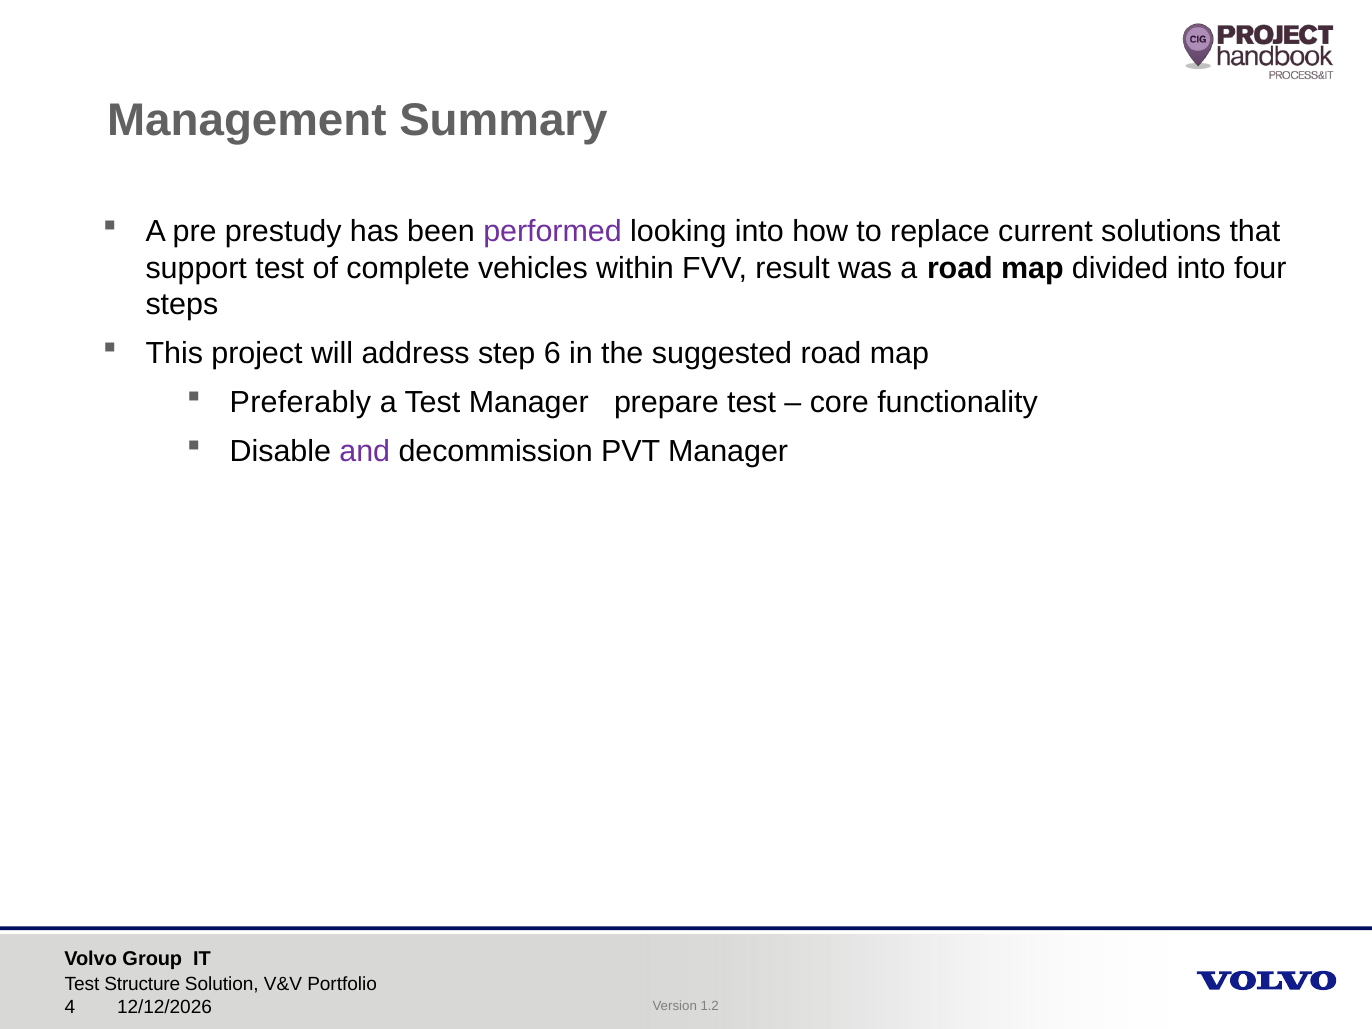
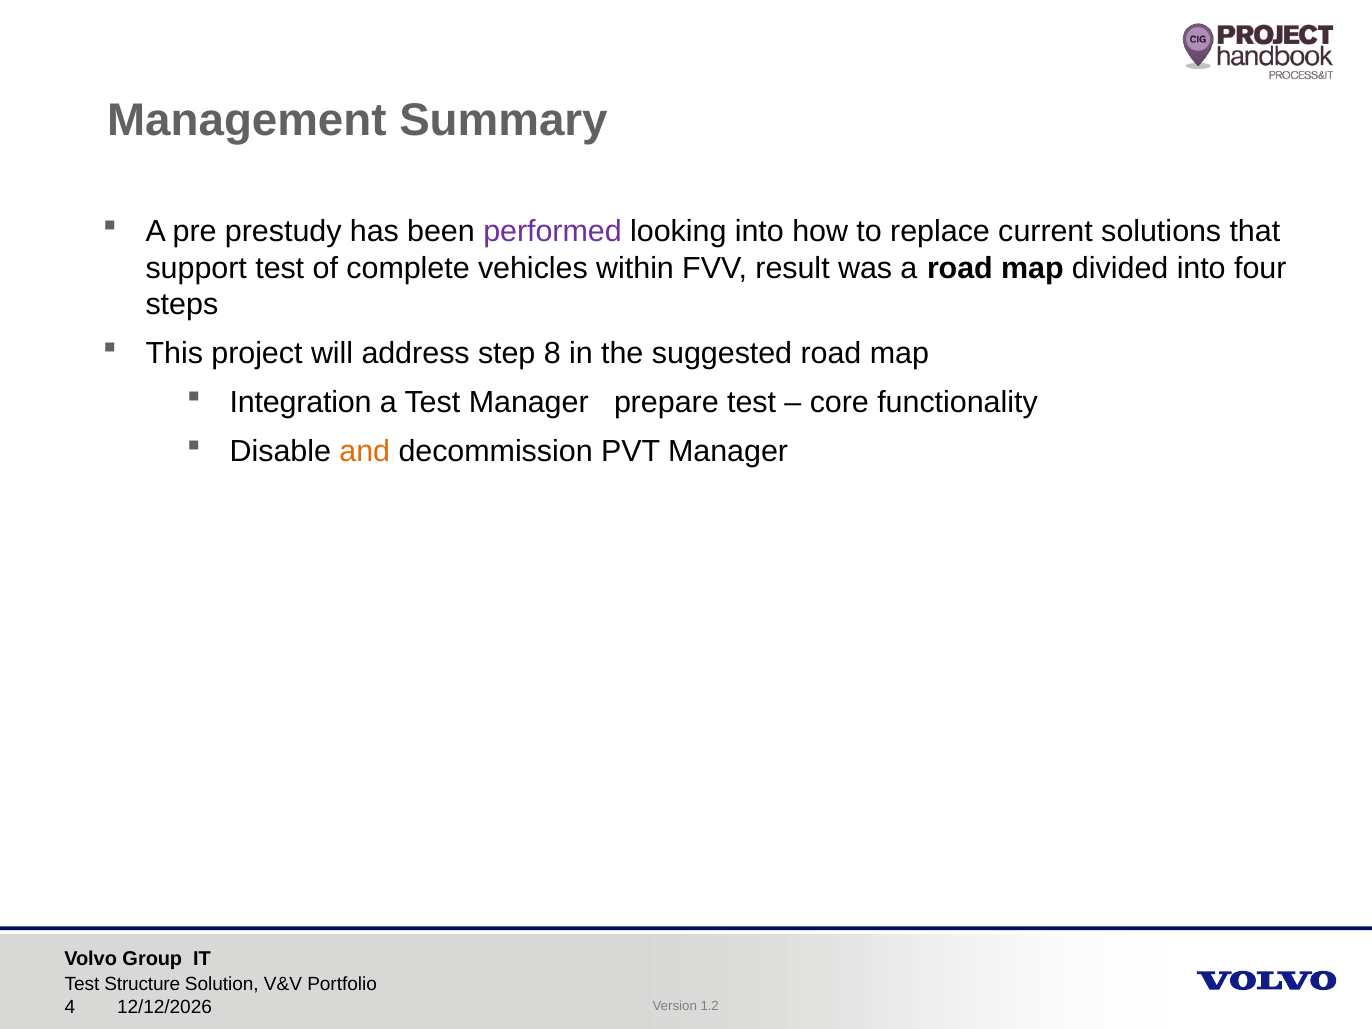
6: 6 -> 8
Preferably: Preferably -> Integration
and colour: purple -> orange
